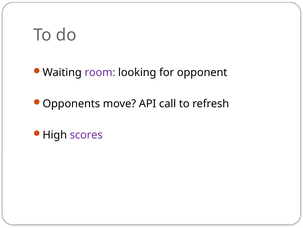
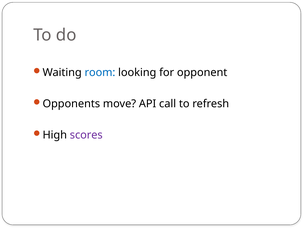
room colour: purple -> blue
